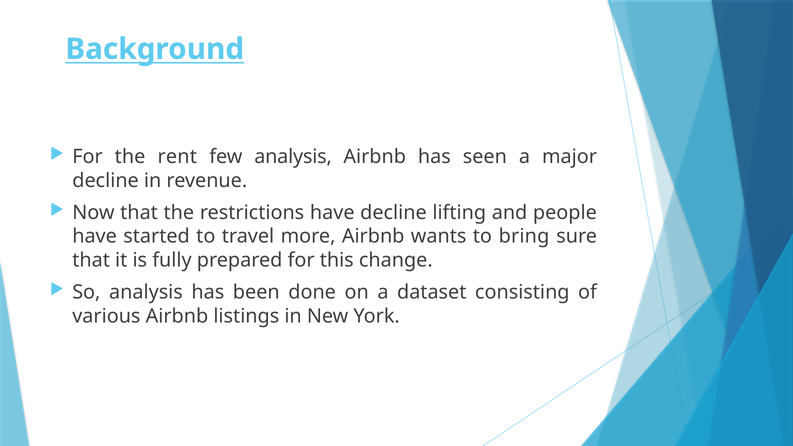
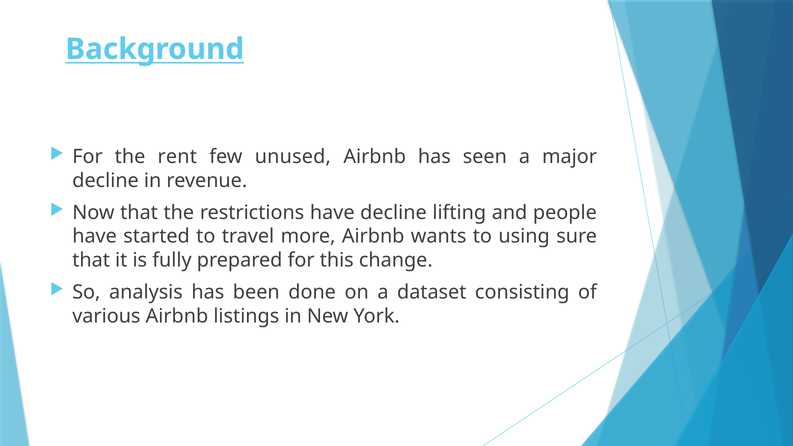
few analysis: analysis -> unused
bring: bring -> using
